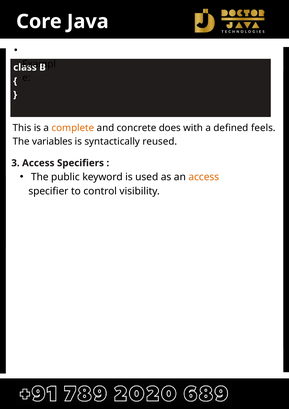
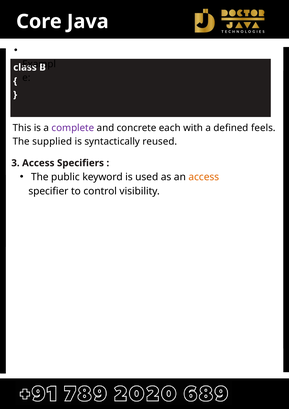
complete colour: orange -> purple
does: does -> each
variables: variables -> supplied
